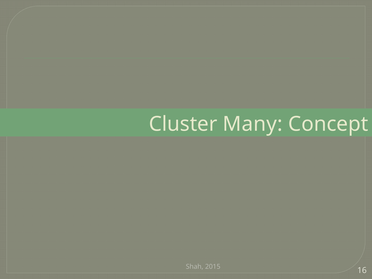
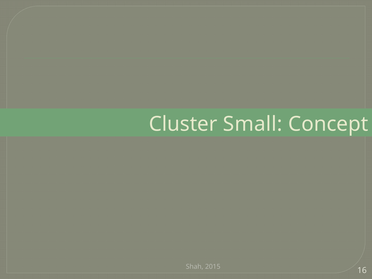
Many: Many -> Small
